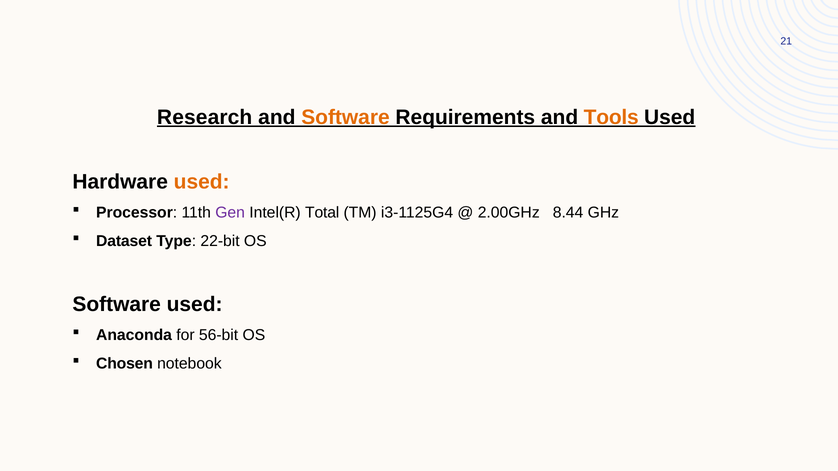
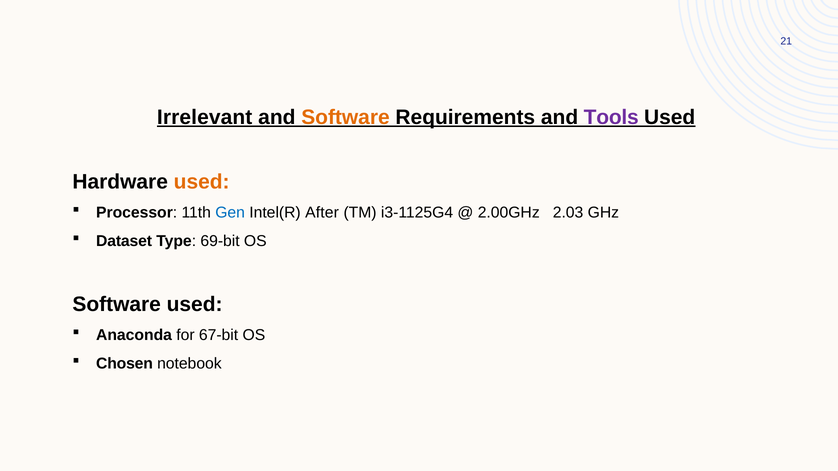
Research: Research -> Irrelevant
Tools colour: orange -> purple
Gen colour: purple -> blue
Total: Total -> After
8.44: 8.44 -> 2.03
22-bit: 22-bit -> 69-bit
56-bit: 56-bit -> 67-bit
